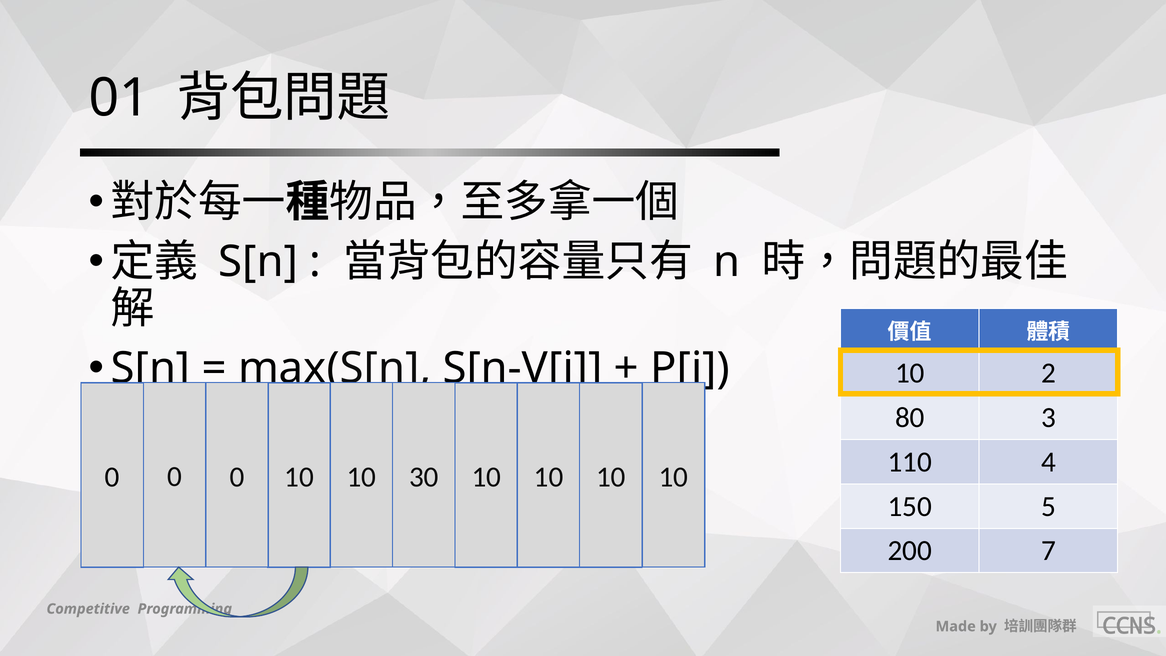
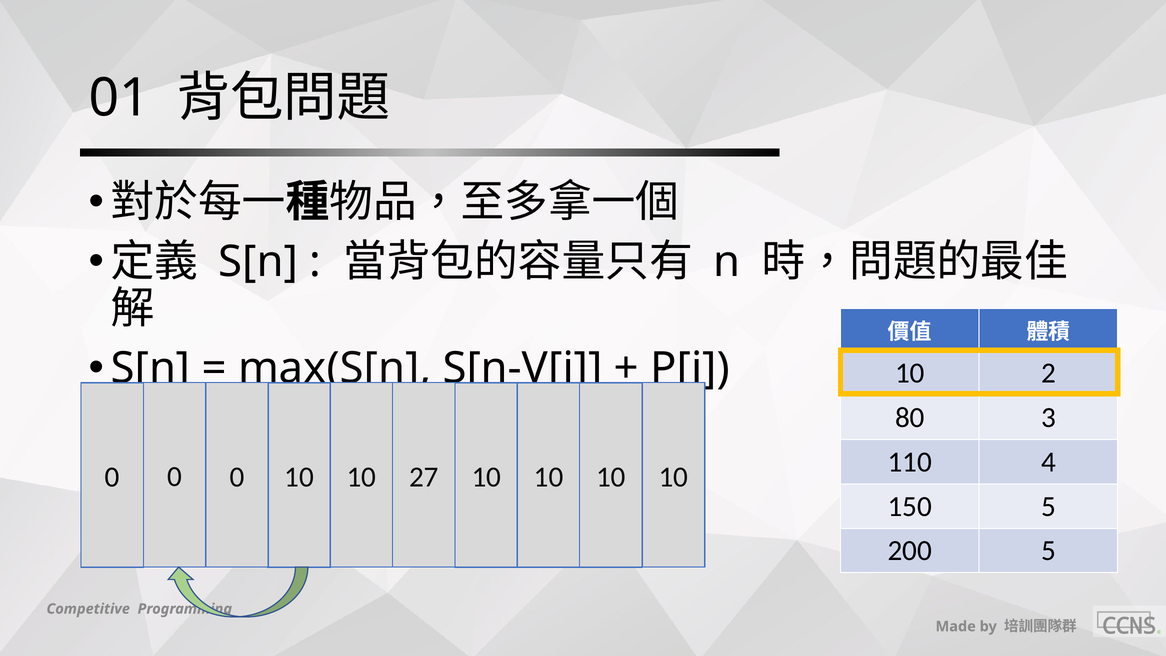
30: 30 -> 27
200 7: 7 -> 5
